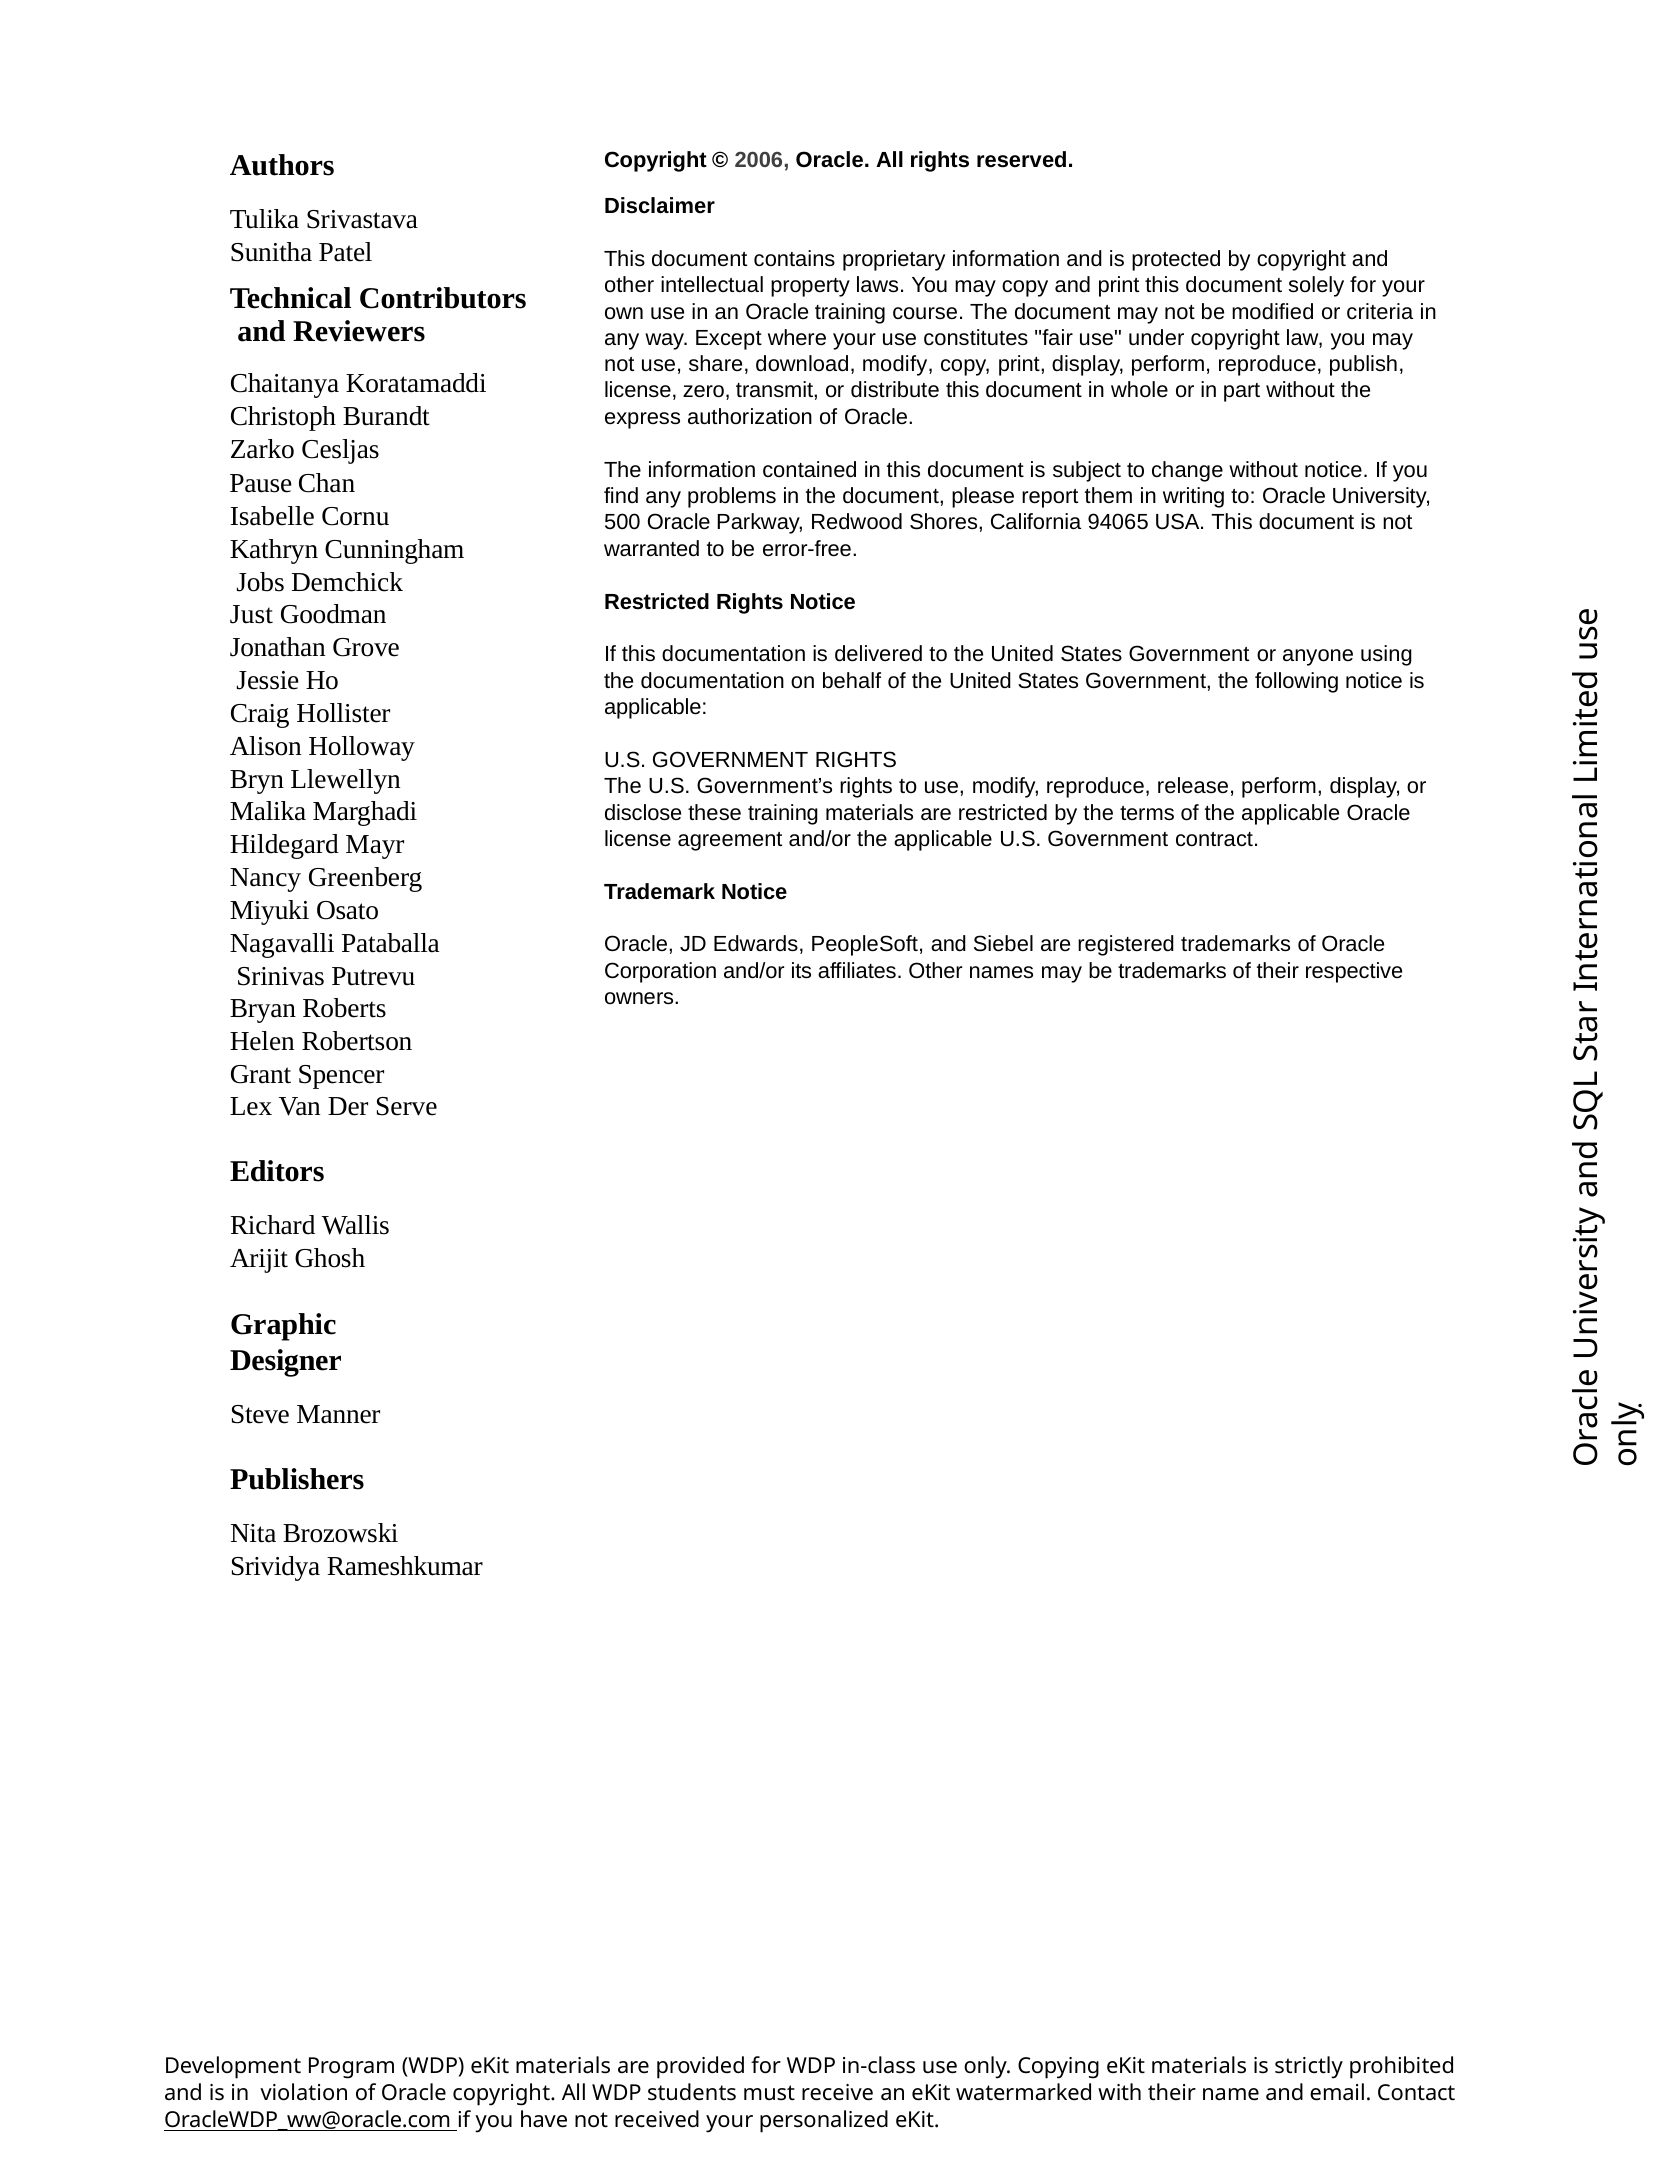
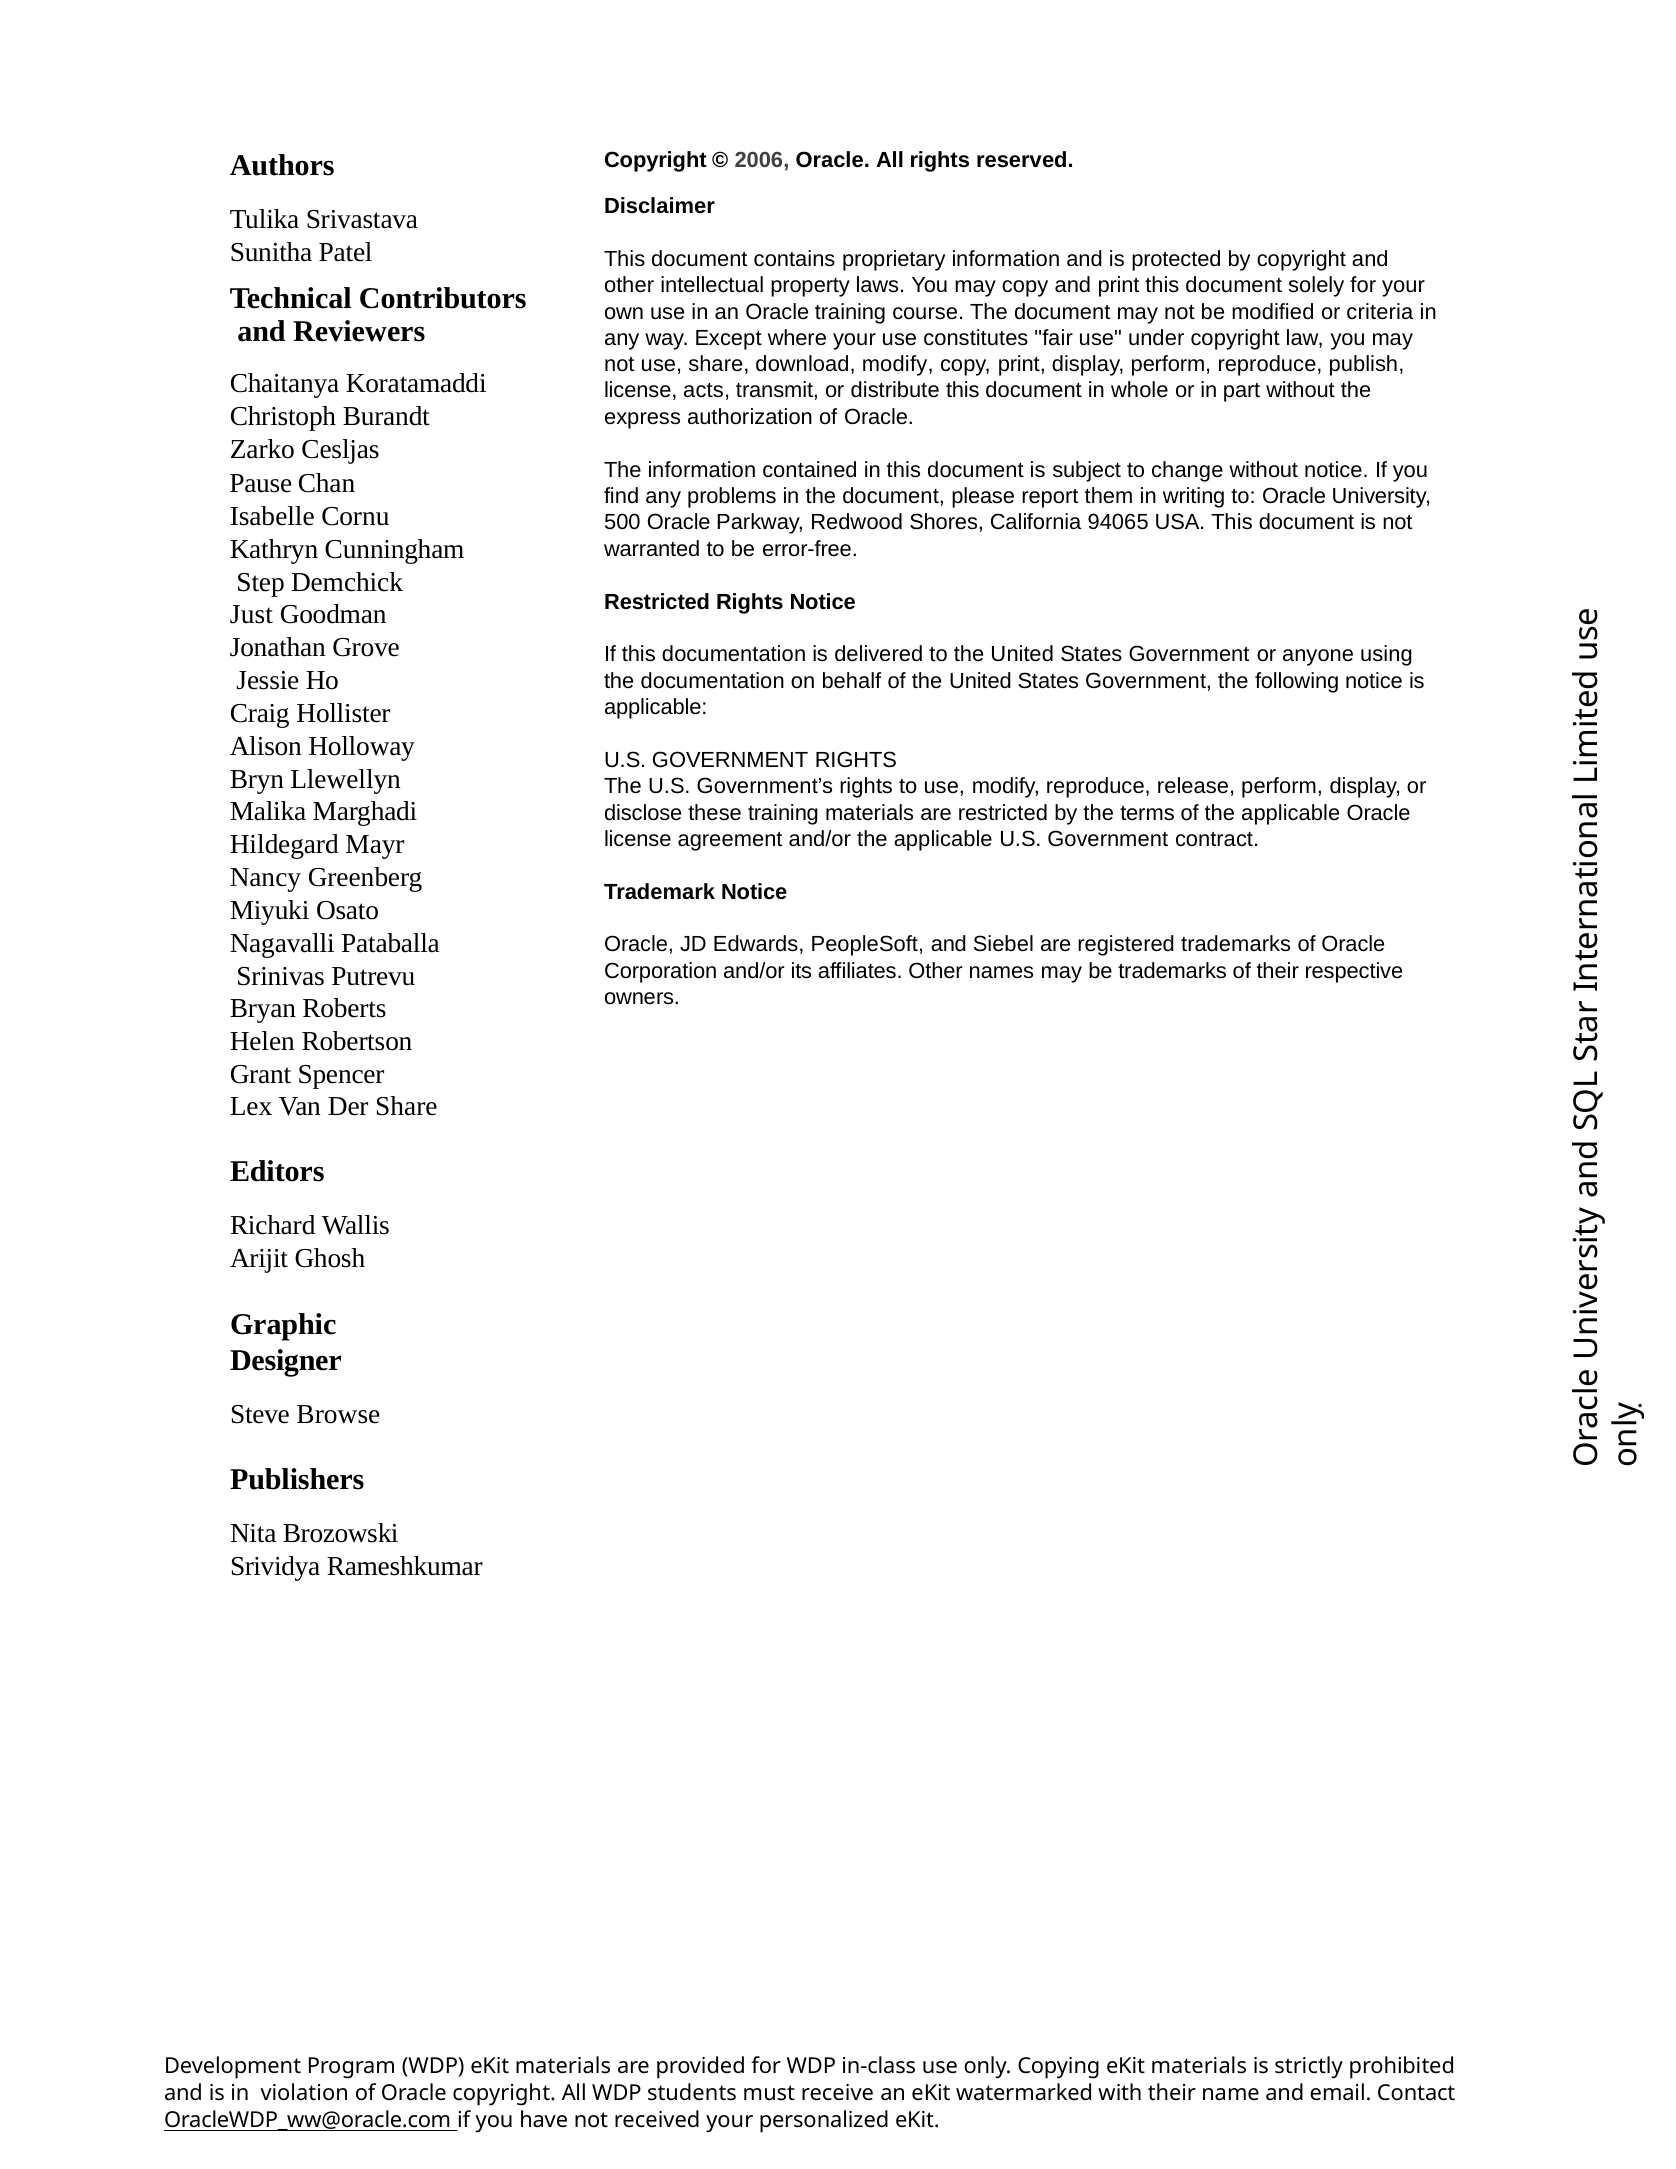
zero: zero -> acts
Jobs: Jobs -> Step
Der Serve: Serve -> Share
Manner: Manner -> Browse
